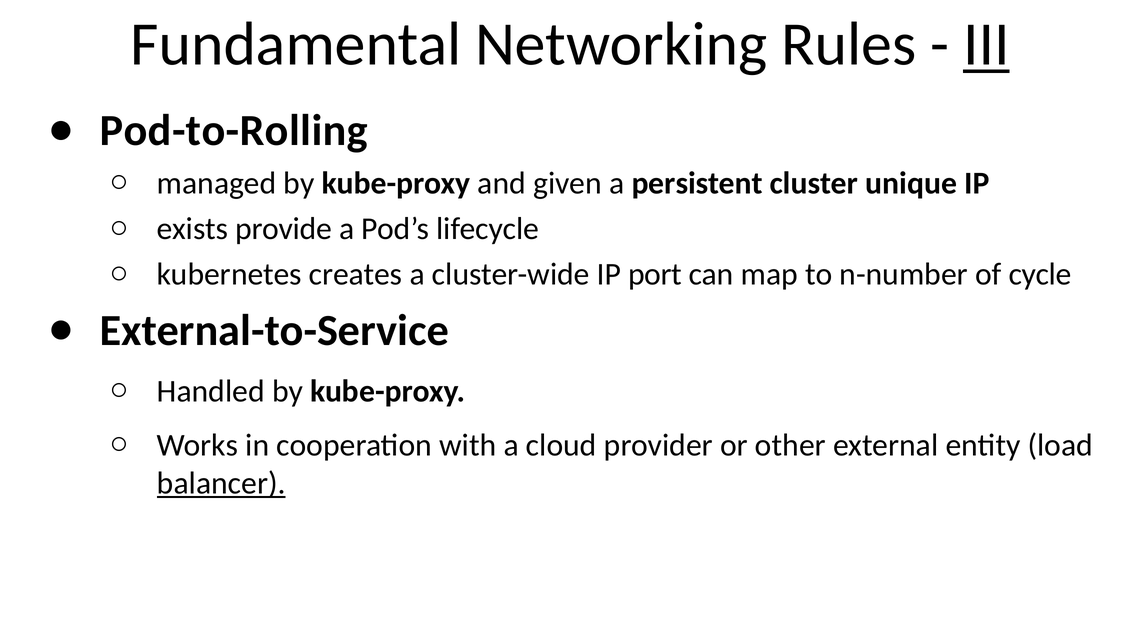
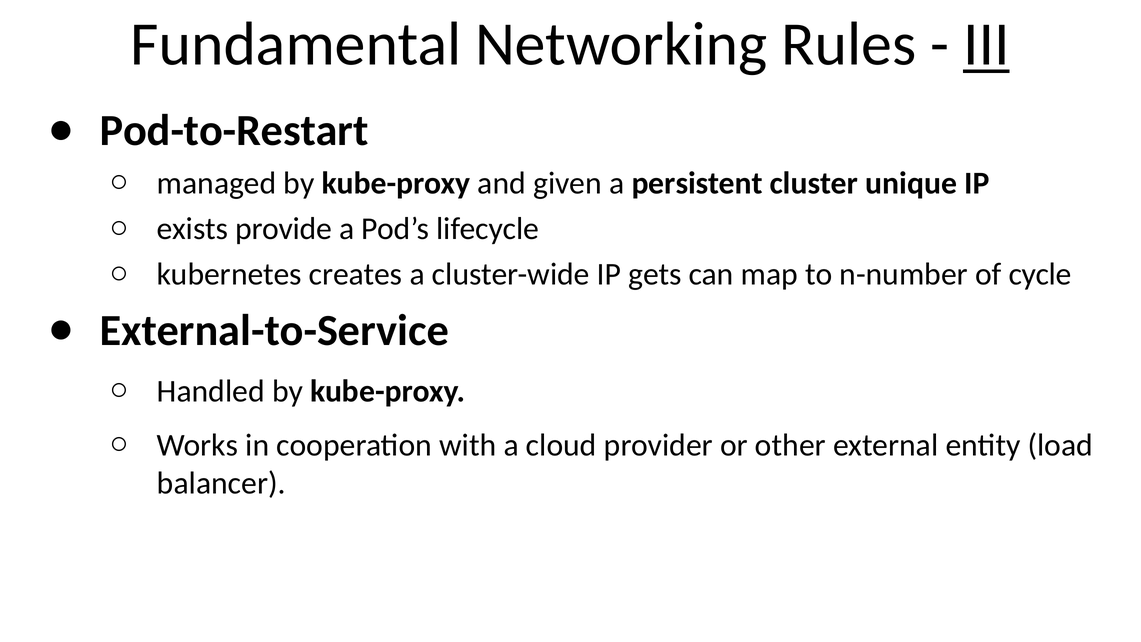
Pod-to-Rolling: Pod-to-Rolling -> Pod-to-Restart
port: port -> gets
balancer underline: present -> none
